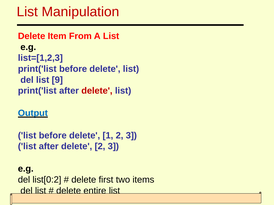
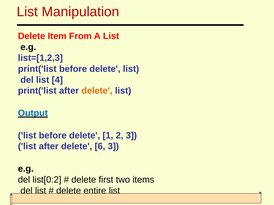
9: 9 -> 4
delete at (97, 91) colour: red -> orange
delete 2: 2 -> 6
